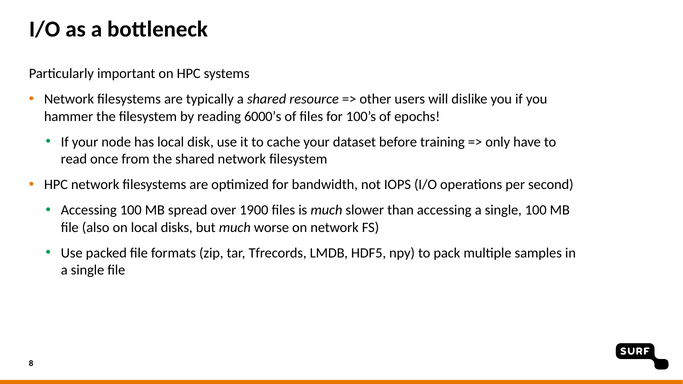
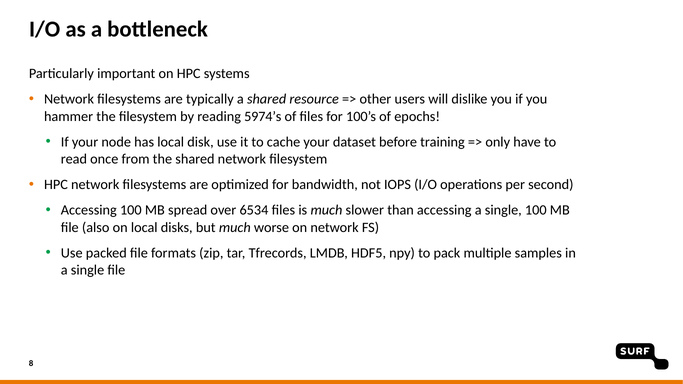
6000’s: 6000’s -> 5974’s
1900: 1900 -> 6534
